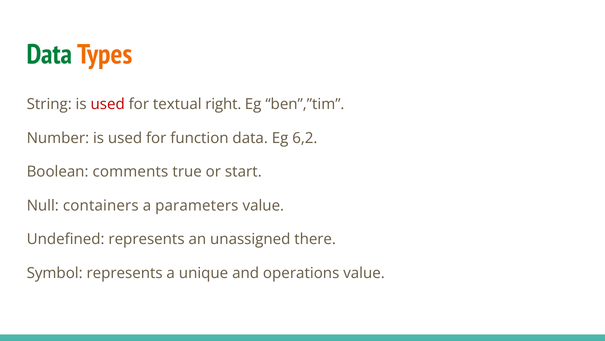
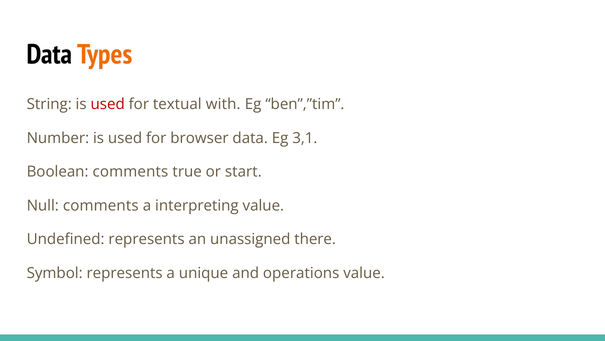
Data at (50, 55) colour: green -> black
right: right -> with
function: function -> browser
6,2: 6,2 -> 3,1
Null containers: containers -> comments
parameters: parameters -> interpreting
